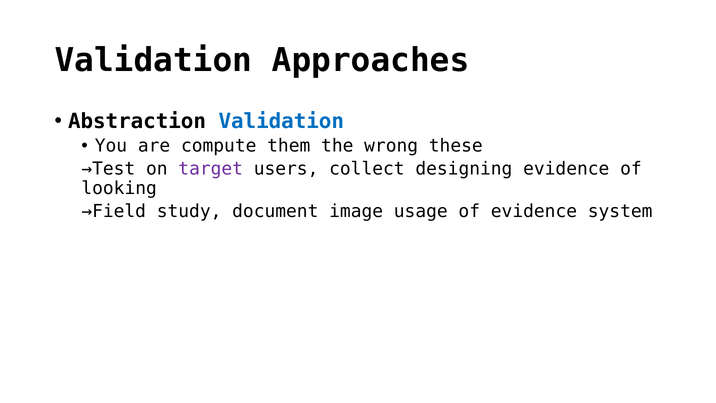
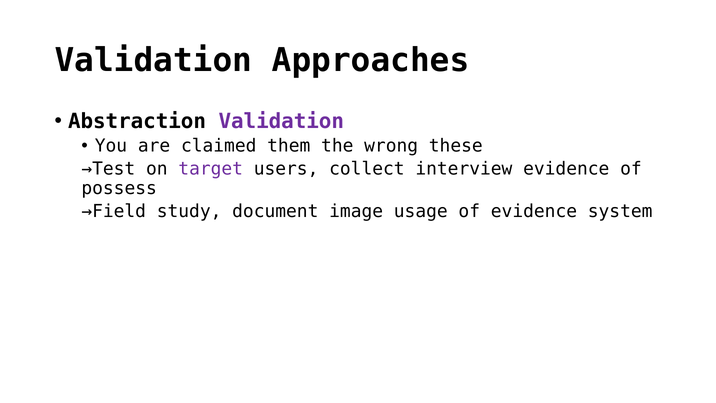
Validation at (281, 121) colour: blue -> purple
compute: compute -> claimed
designing: designing -> interview
looking: looking -> possess
